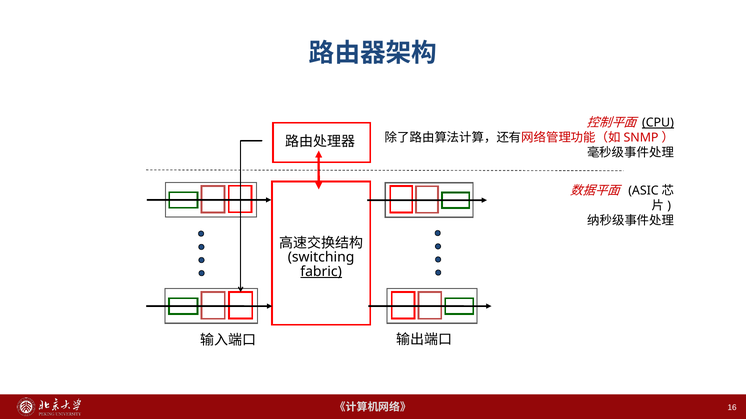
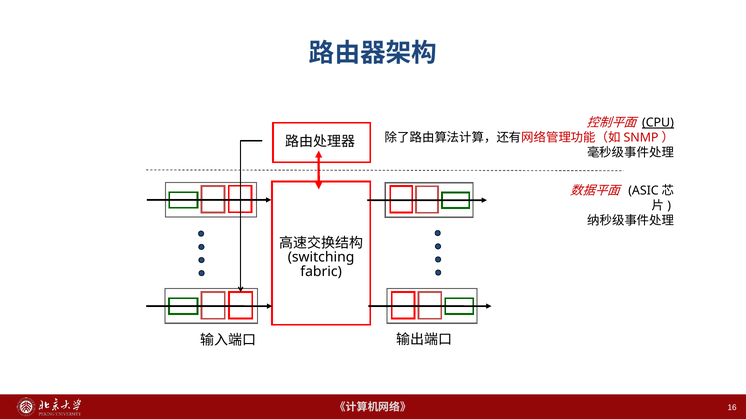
fabric underline: present -> none
